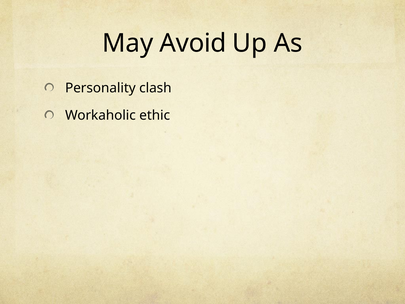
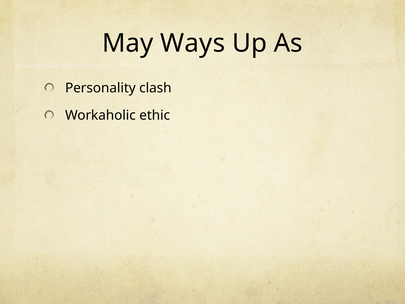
Avoid: Avoid -> Ways
